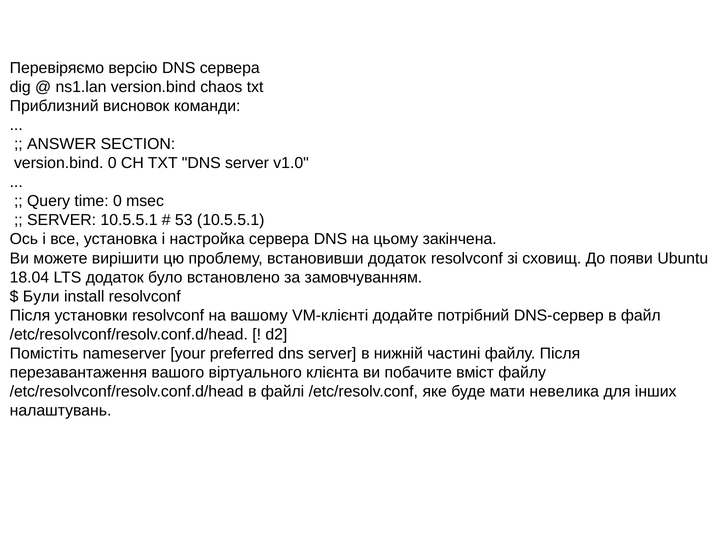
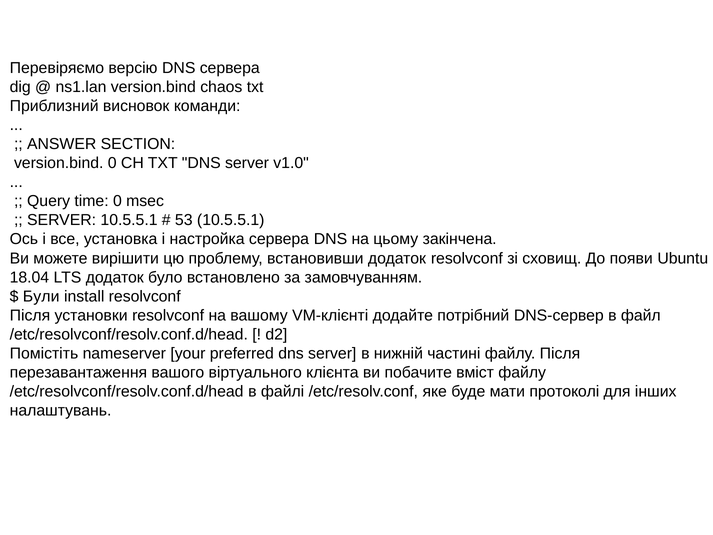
невелика: невелика -> протоколі
